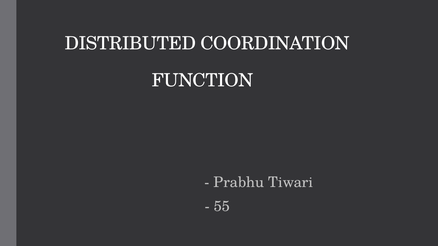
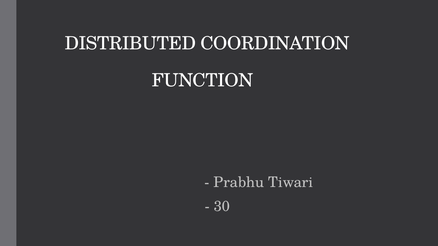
55: 55 -> 30
